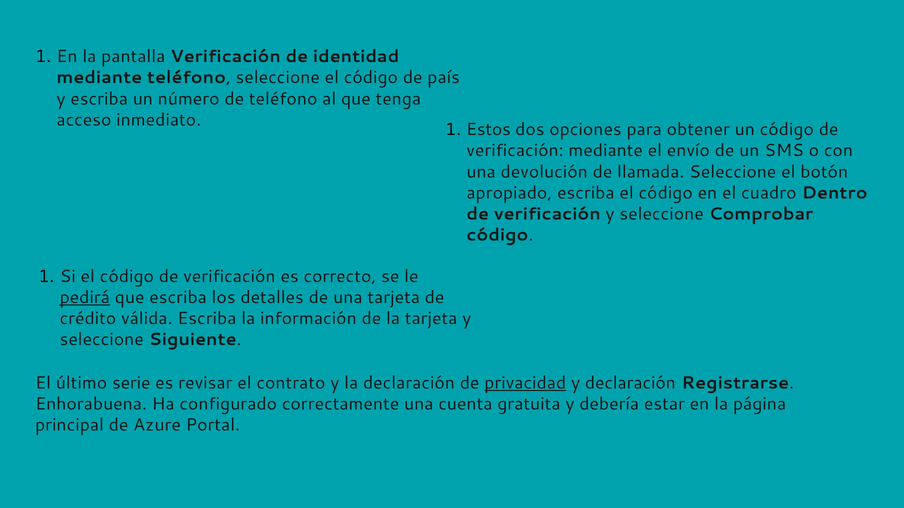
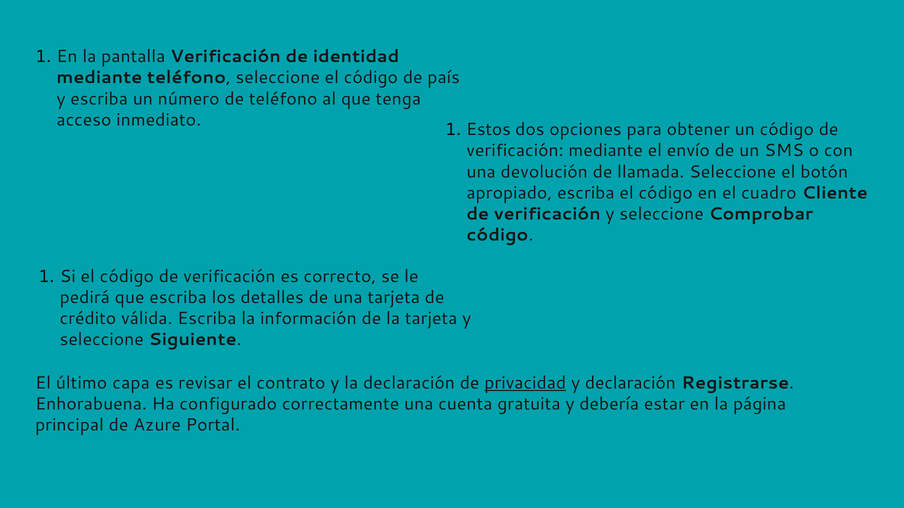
Dentro: Dentro -> Cliente
pedirá underline: present -> none
serie: serie -> capa
